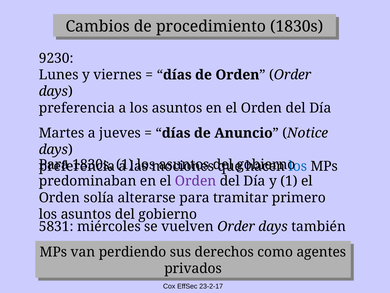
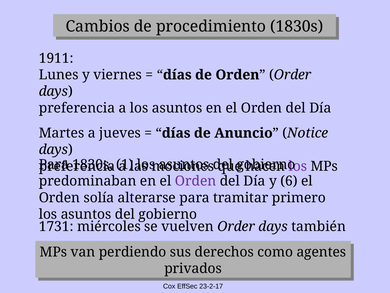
9230: 9230 -> 1911
los at (298, 166) colour: blue -> purple
y 1: 1 -> 6
5831: 5831 -> 1731
